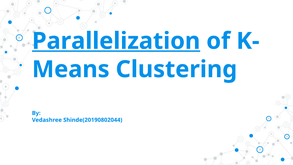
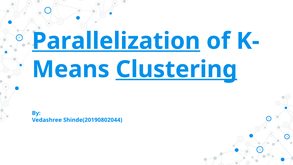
Clustering underline: none -> present
